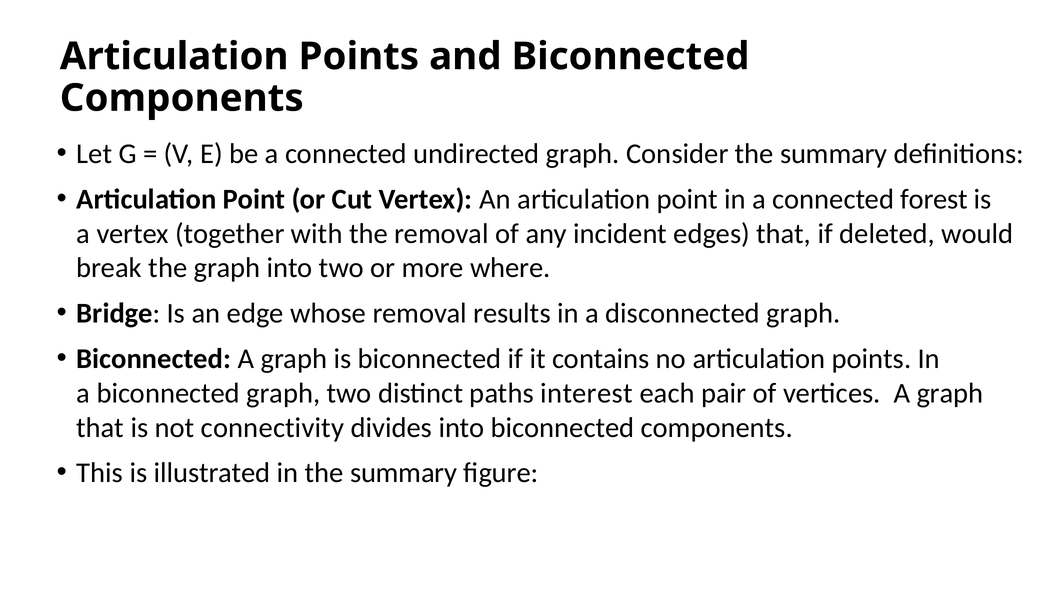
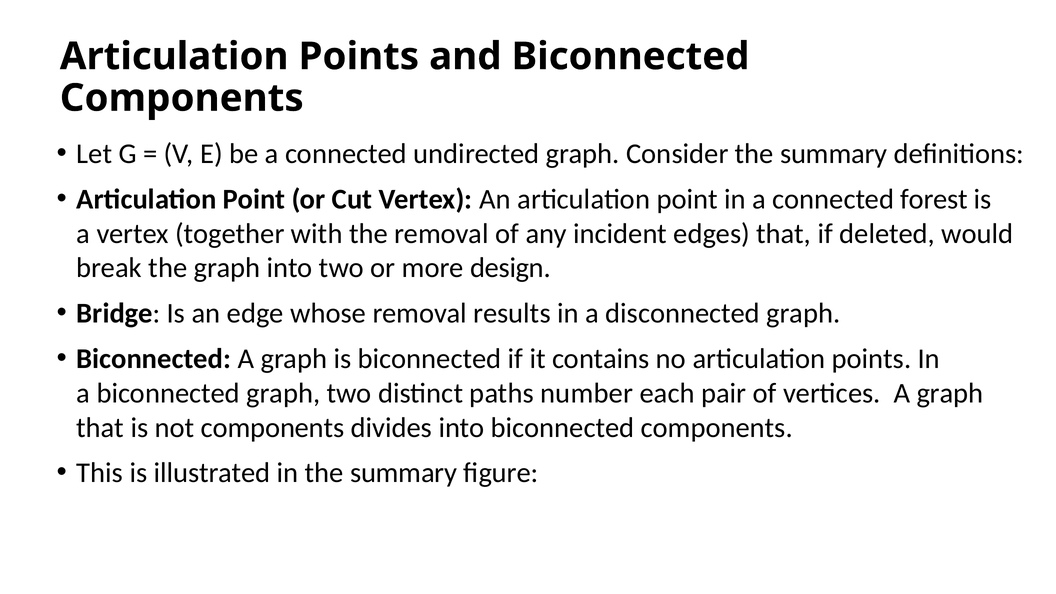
where: where -> design
interest: interest -> number
not connectivity: connectivity -> components
